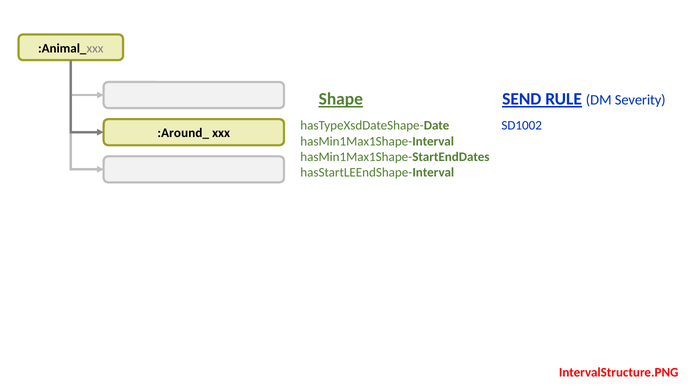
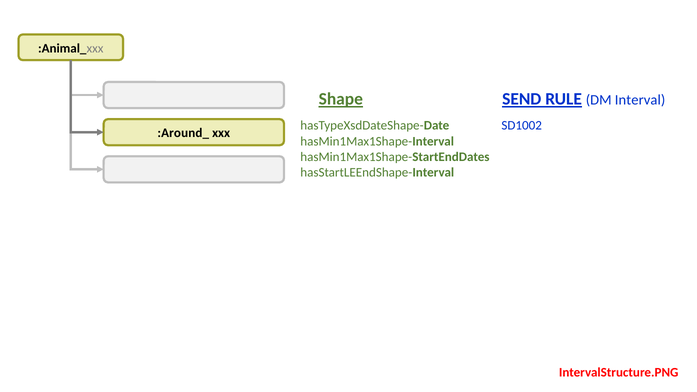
Severity: Severity -> Interval
